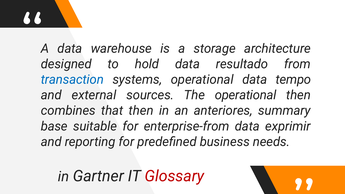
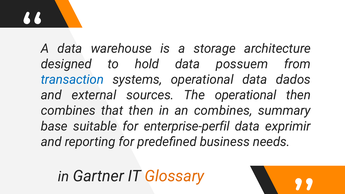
resultado: resultado -> possuem
tempo: tempo -> dados
an anteriores: anteriores -> combines
enterprise-from: enterprise-from -> enterprise-perfil
Glossary colour: red -> orange
